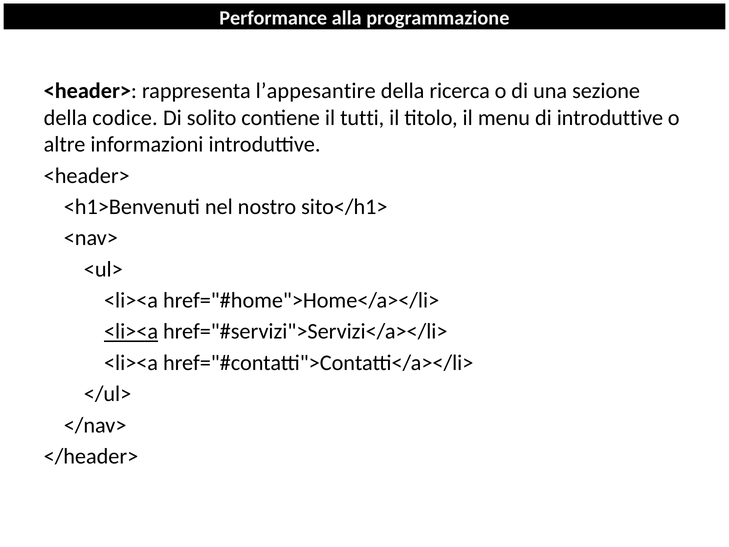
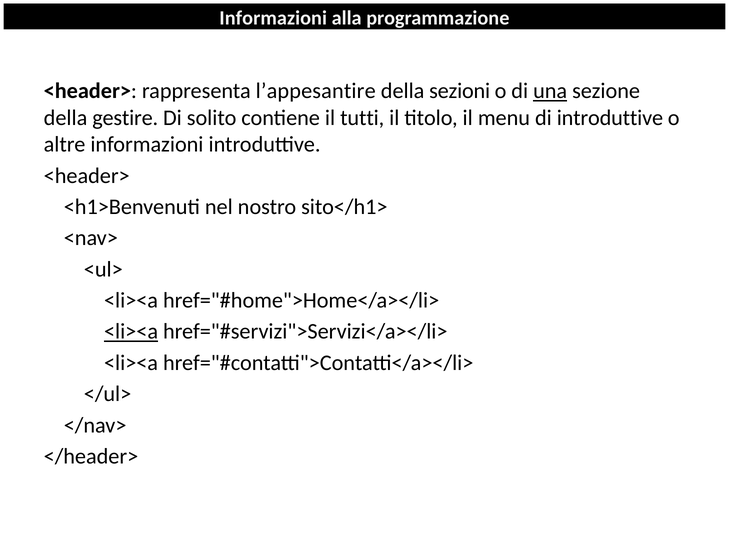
Performance at (273, 18): Performance -> Informazioni
ricerca: ricerca -> sezioni
una underline: none -> present
codice: codice -> gestire
